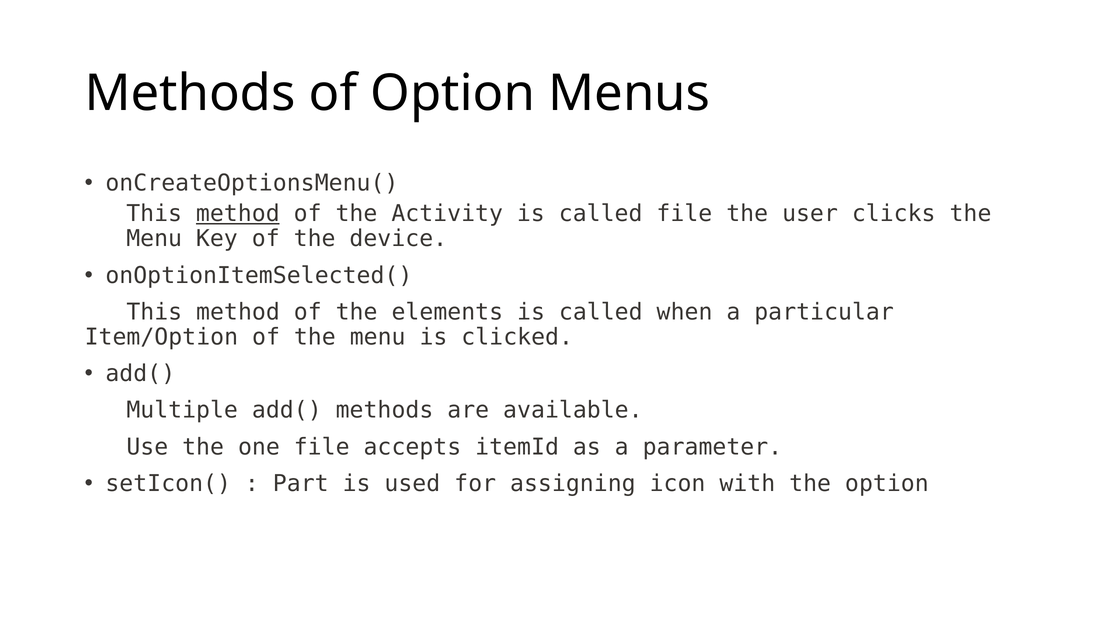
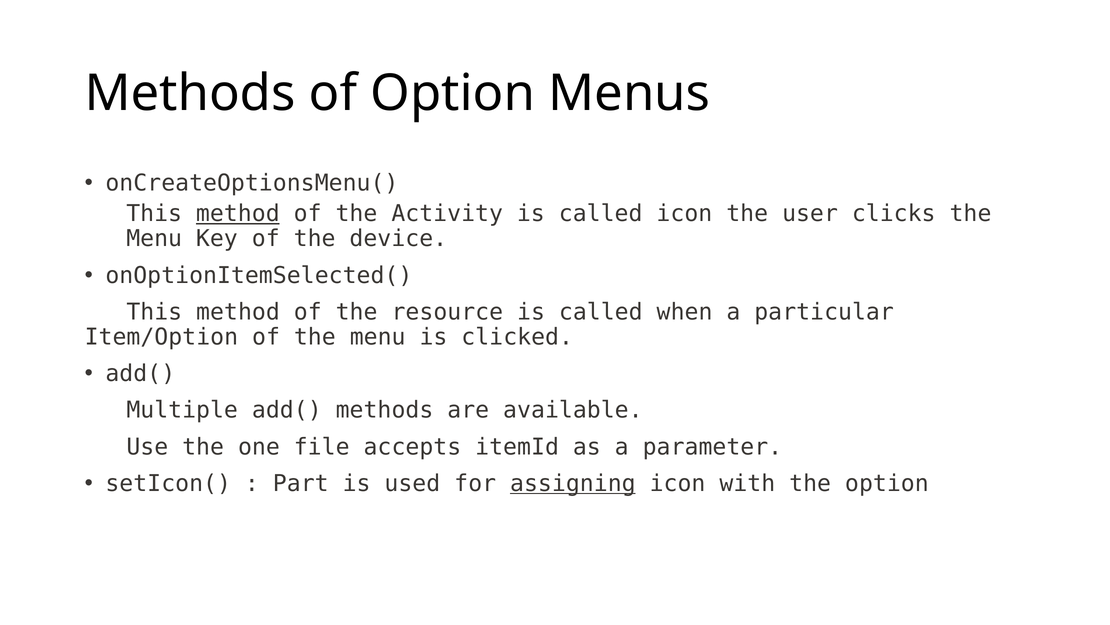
called file: file -> icon
elements: elements -> resource
assigning underline: none -> present
